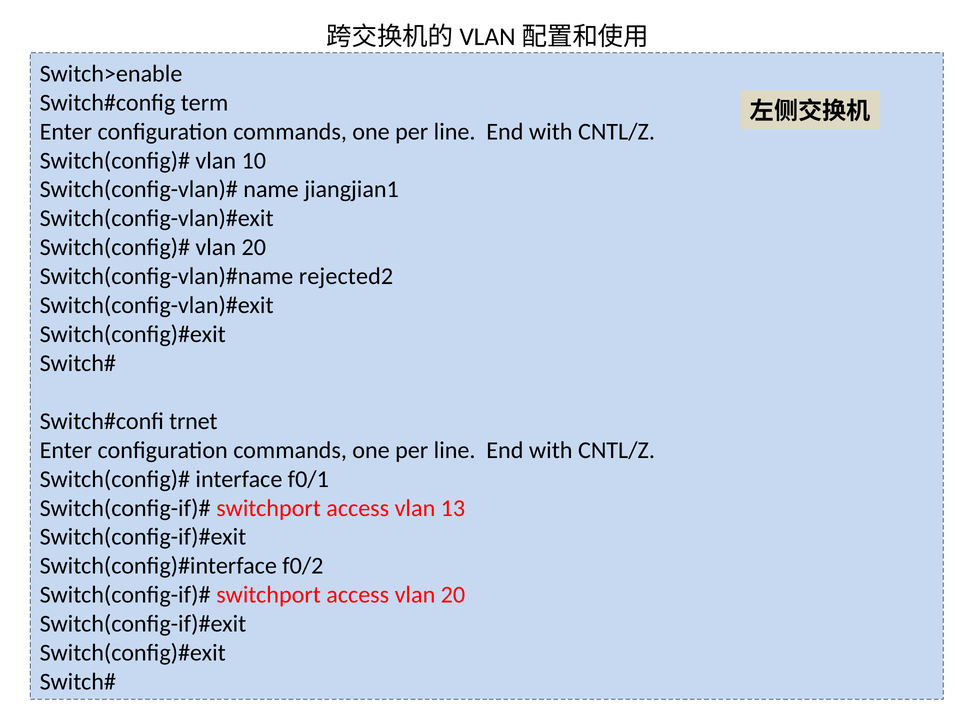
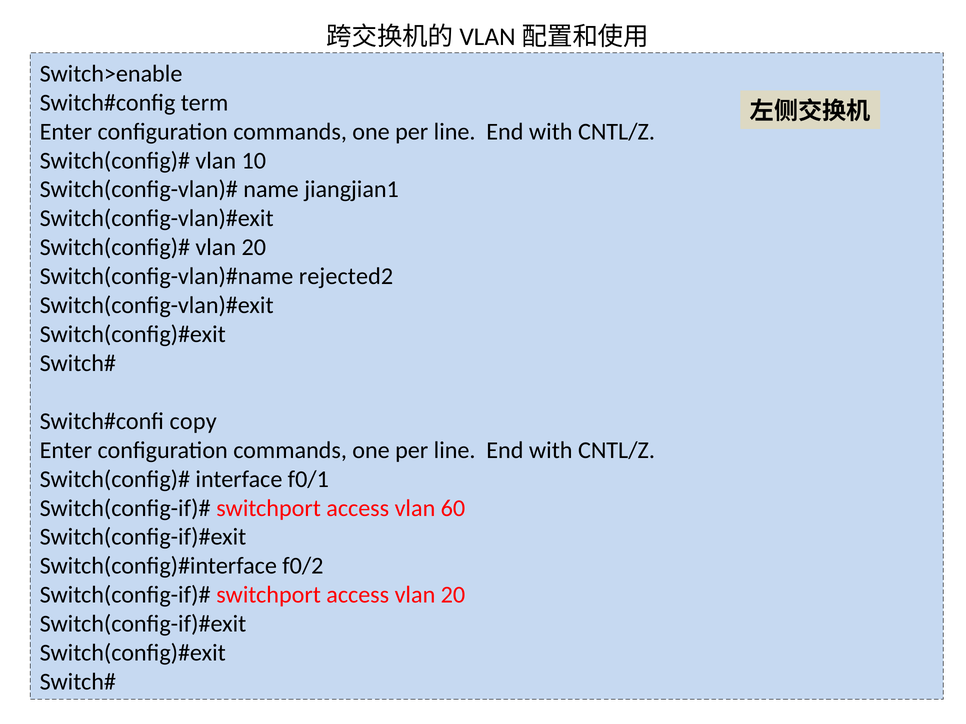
trnet: trnet -> copy
13: 13 -> 60
